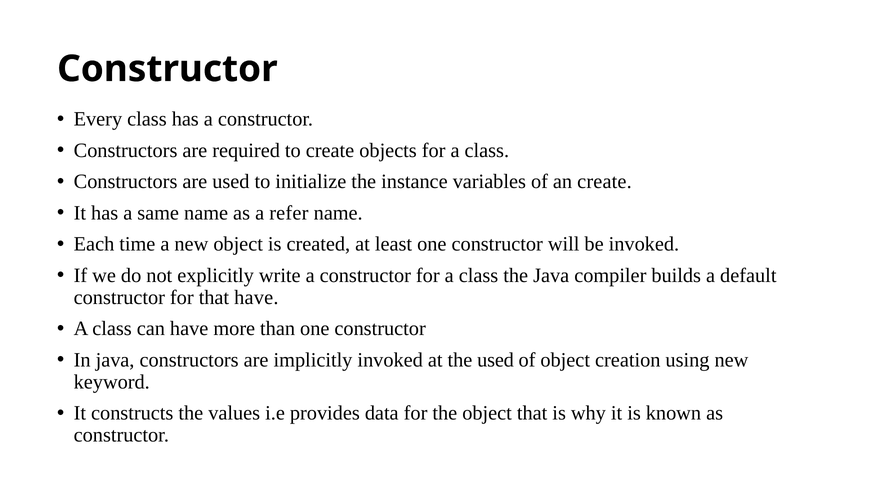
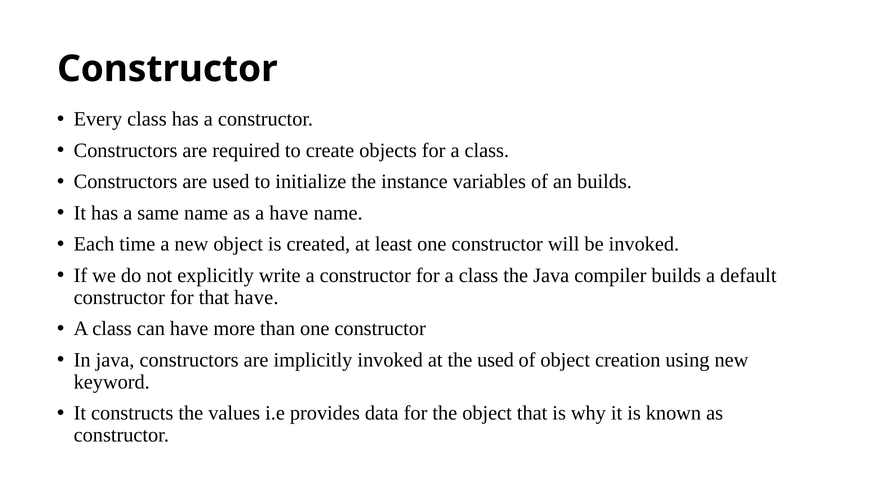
an create: create -> builds
a refer: refer -> have
